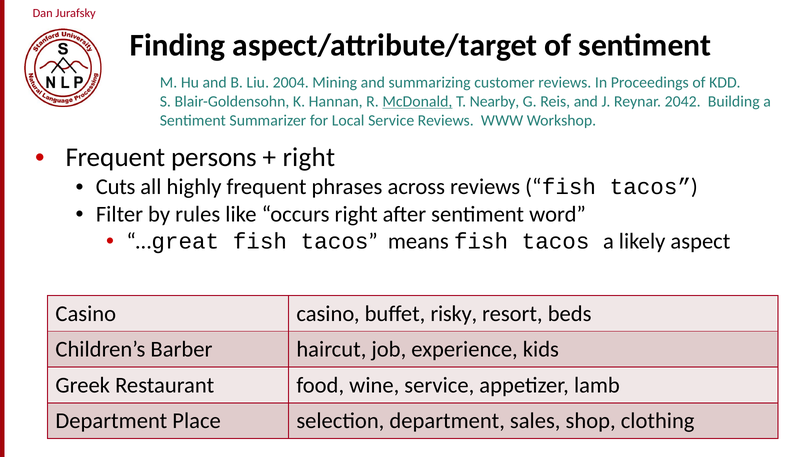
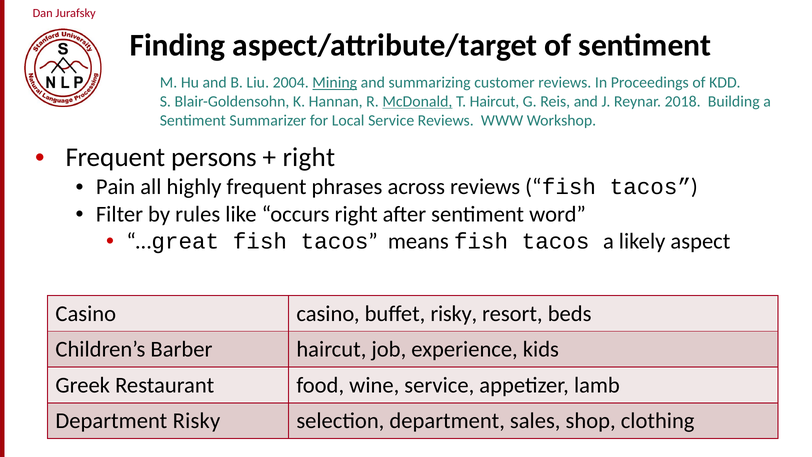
Mining underline: none -> present
T Nearby: Nearby -> Haircut
2042: 2042 -> 2018
Cuts: Cuts -> Pain
Department Place: Place -> Risky
